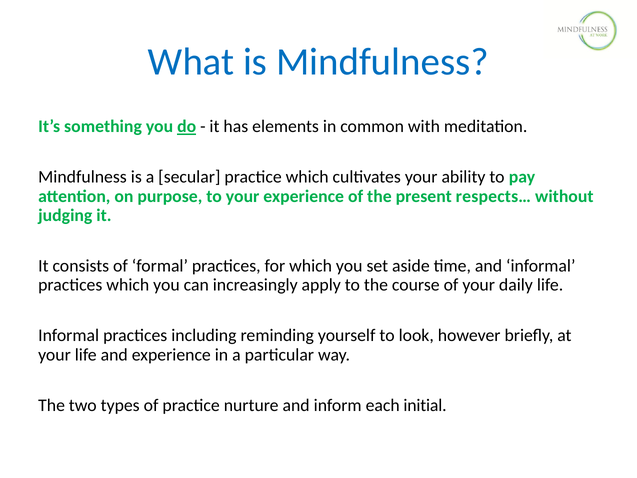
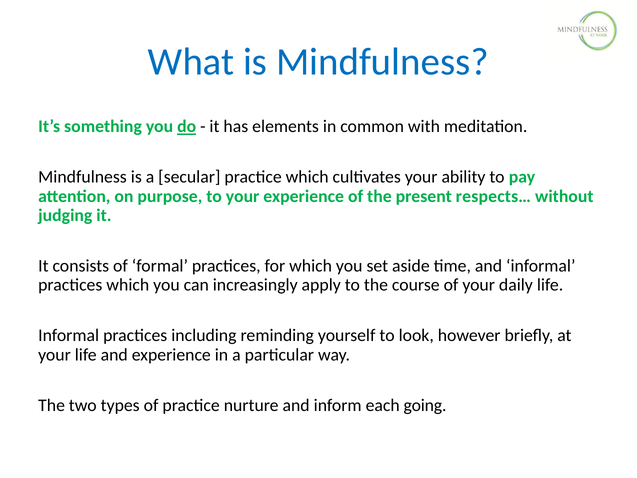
initial: initial -> going
